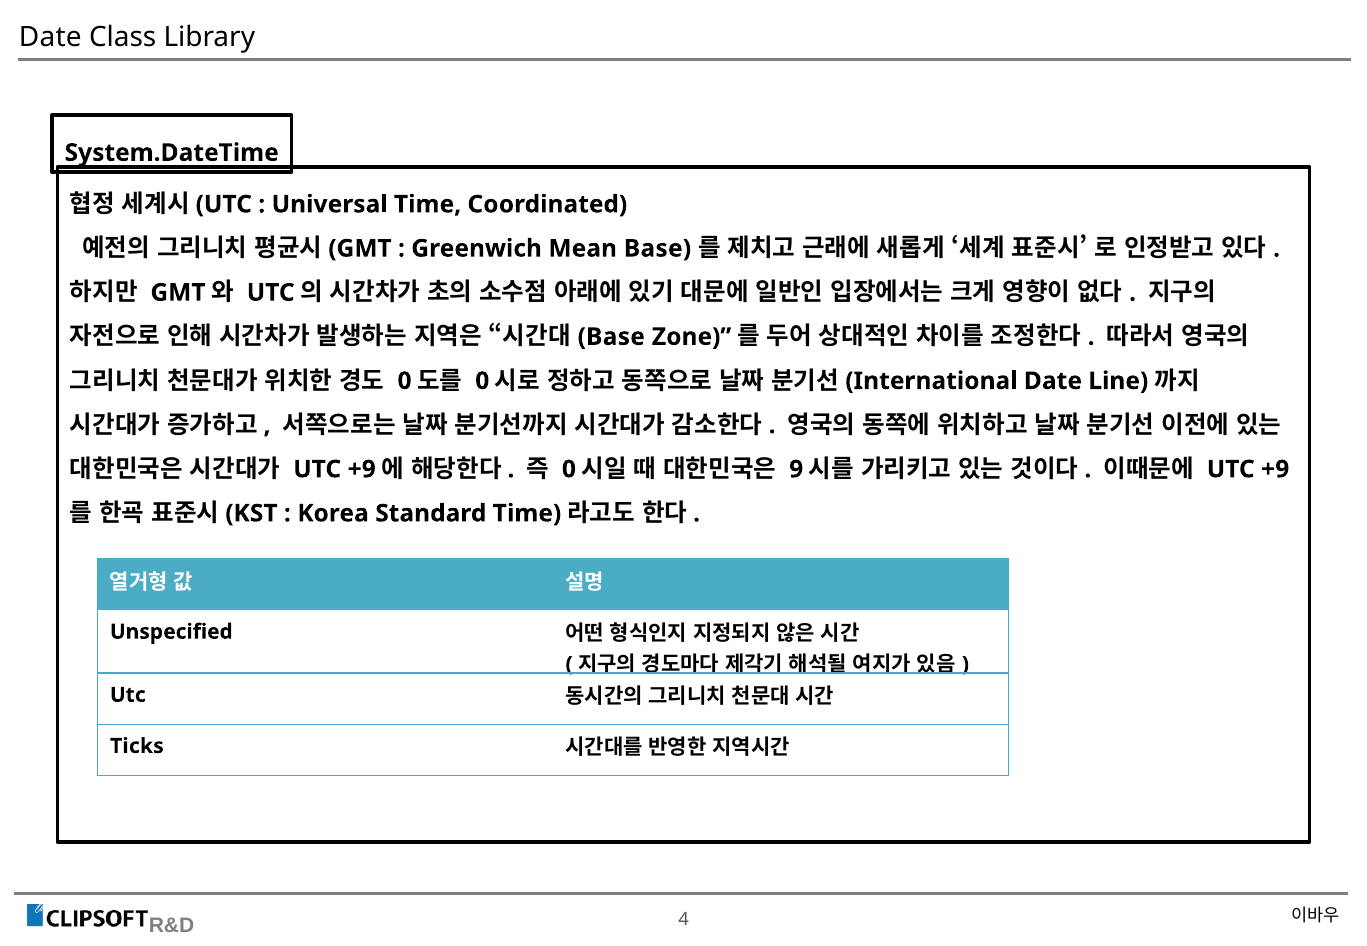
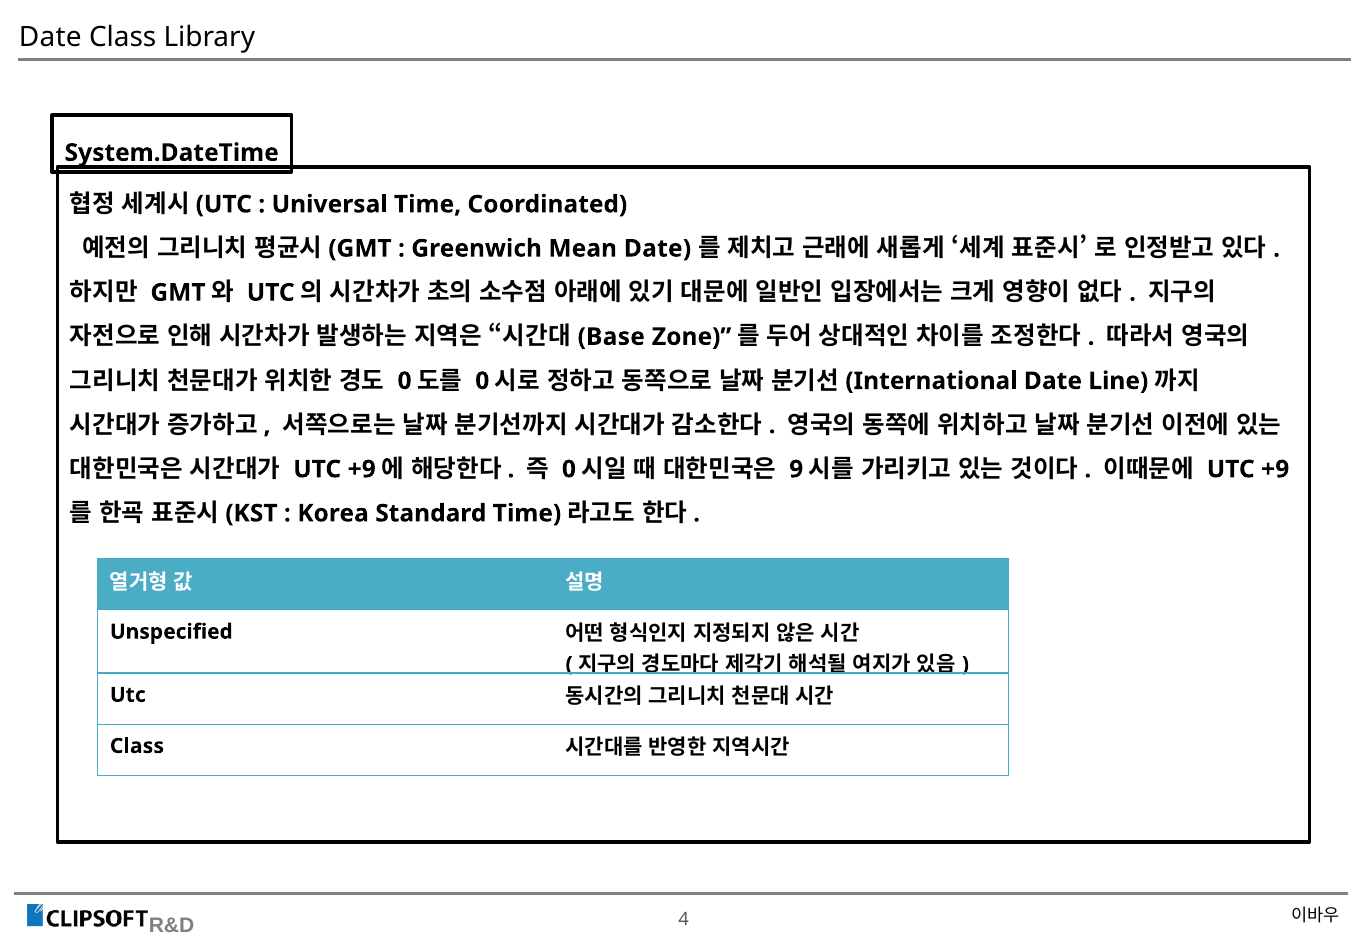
Mean Base: Base -> Date
Ticks at (137, 746): Ticks -> Class
